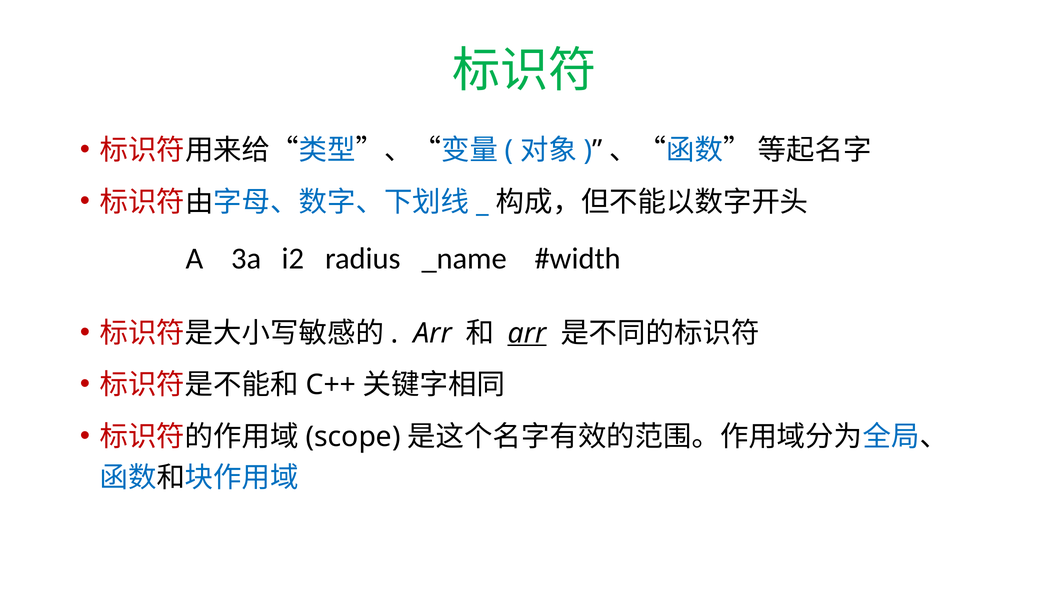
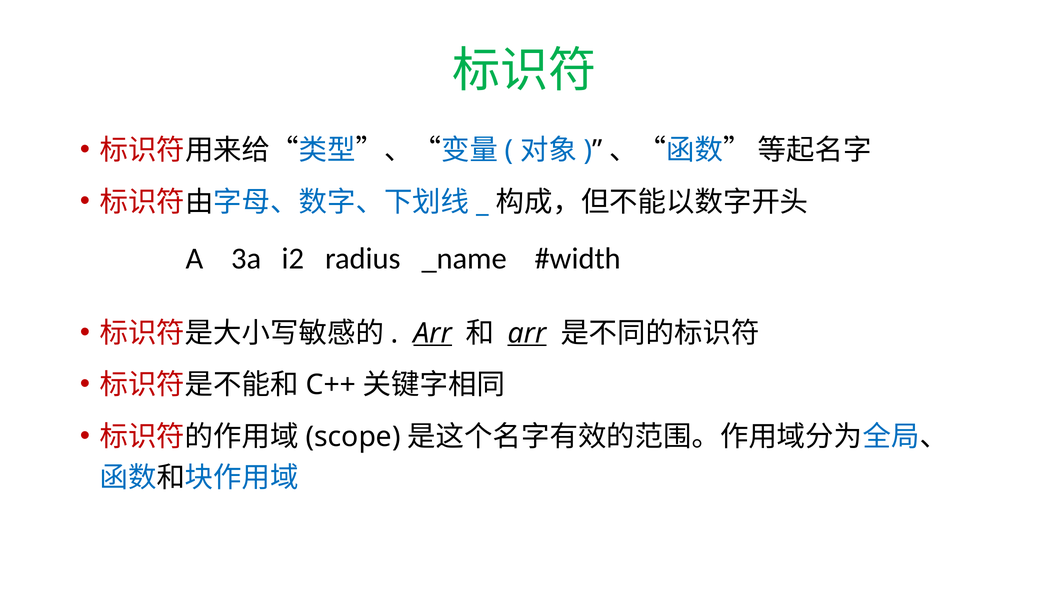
Arr at (433, 333) underline: none -> present
